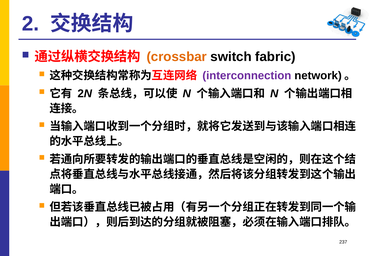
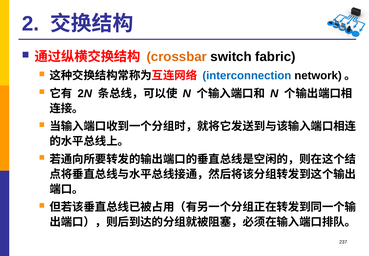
interconnection colour: purple -> blue
